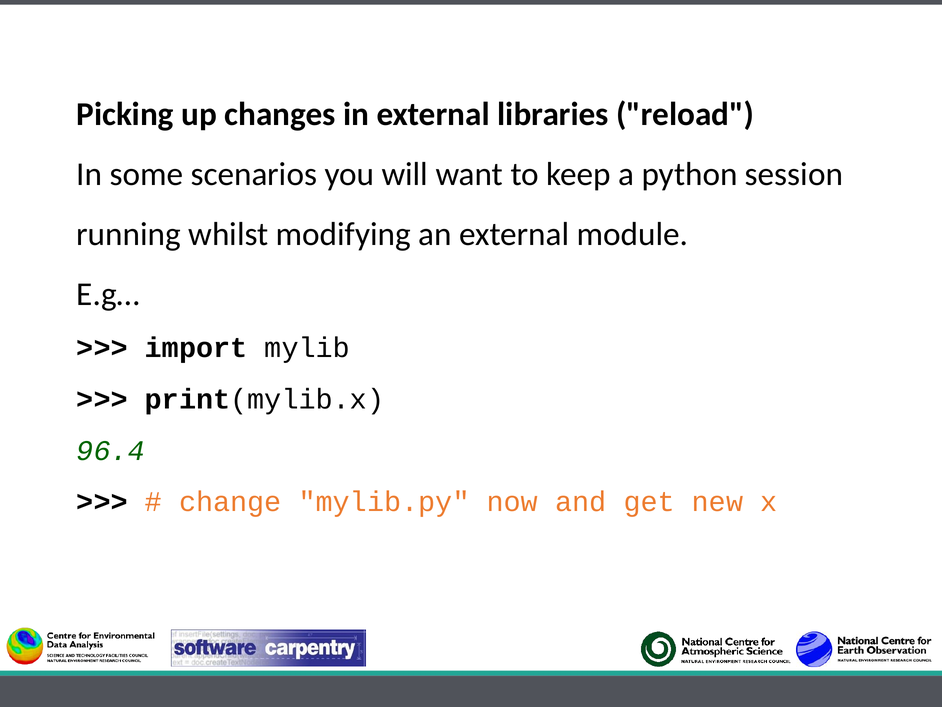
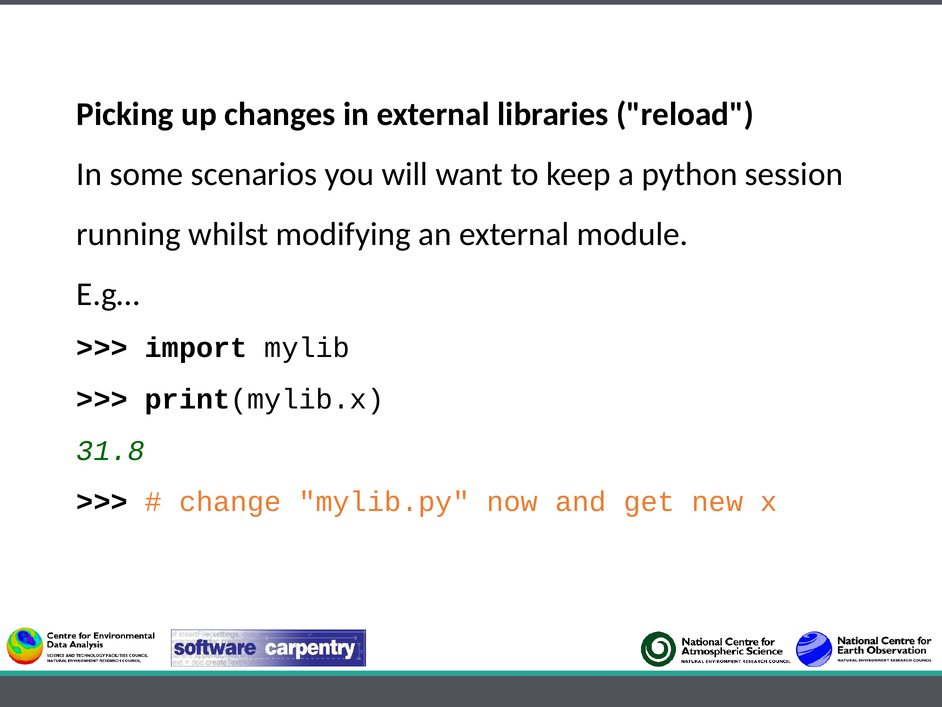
96.4: 96.4 -> 31.8
